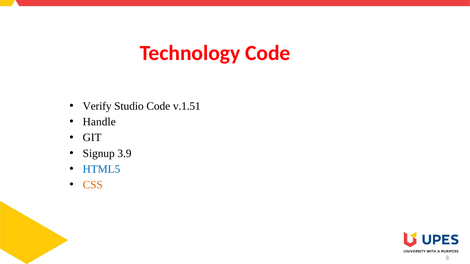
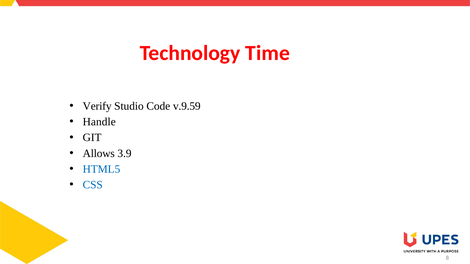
Technology Code: Code -> Time
v.1.51: v.1.51 -> v.9.59
Signup: Signup -> Allows
CSS colour: orange -> blue
